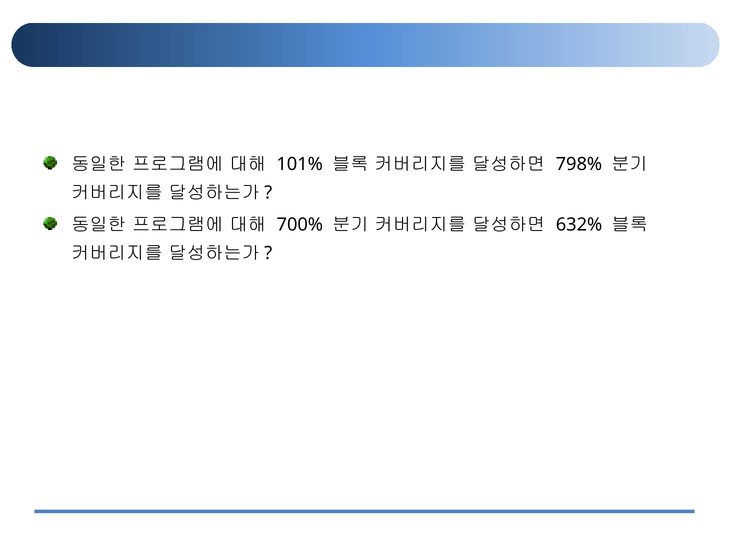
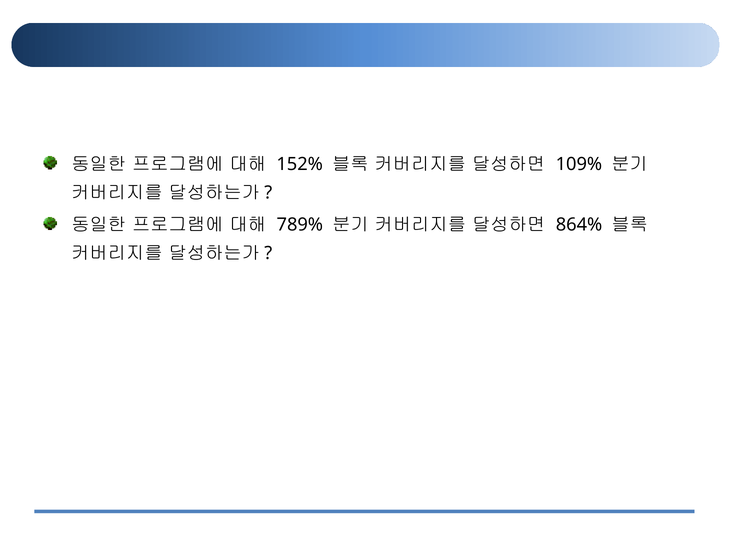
101%: 101% -> 152%
798%: 798% -> 109%
700%: 700% -> 789%
632%: 632% -> 864%
